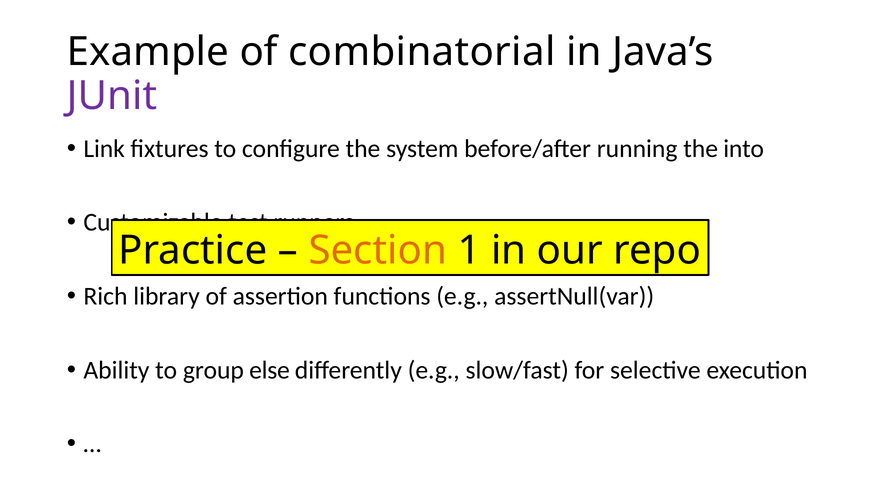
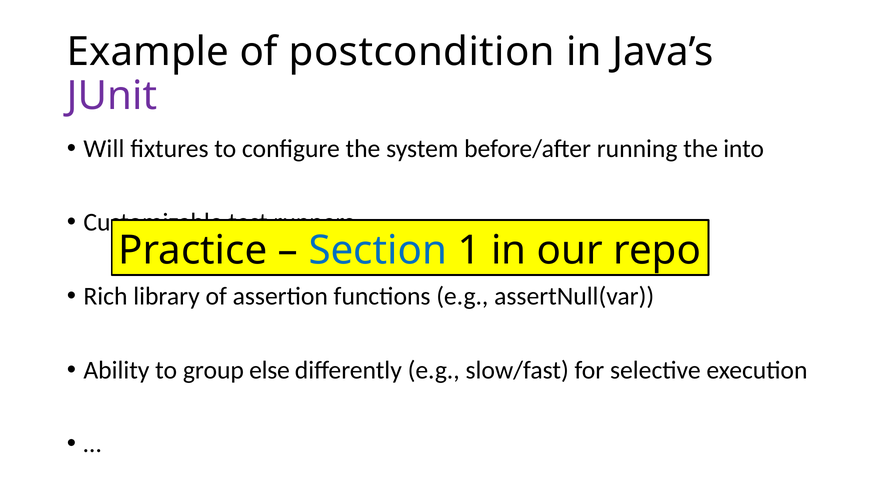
combinatorial: combinatorial -> postcondition
Link: Link -> Will
Section colour: orange -> blue
